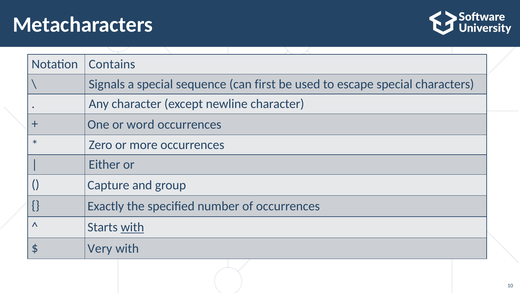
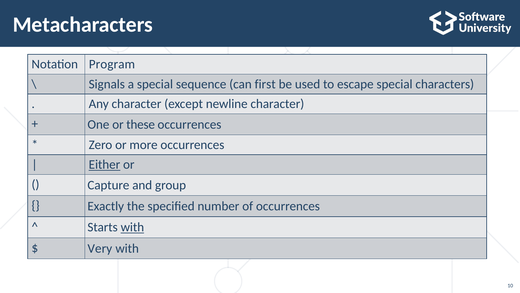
Contains: Contains -> Program
word: word -> these
Either underline: none -> present
